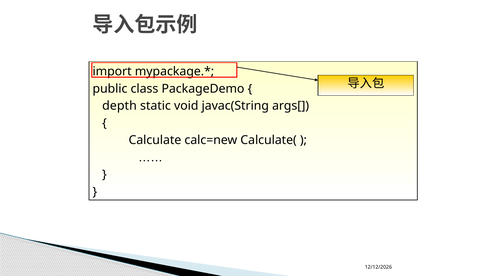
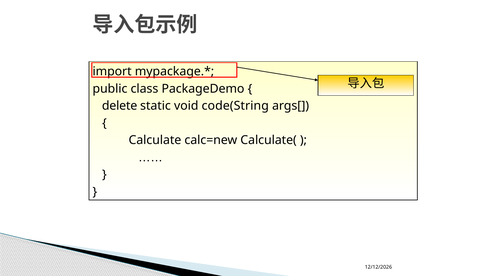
depth: depth -> delete
javac(String: javac(String -> code(String
